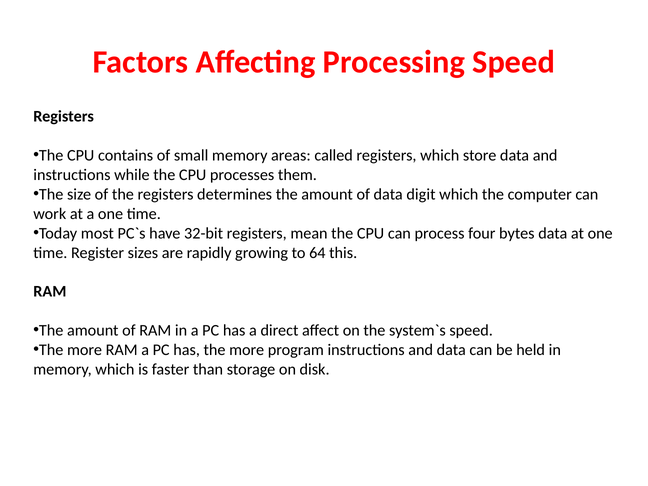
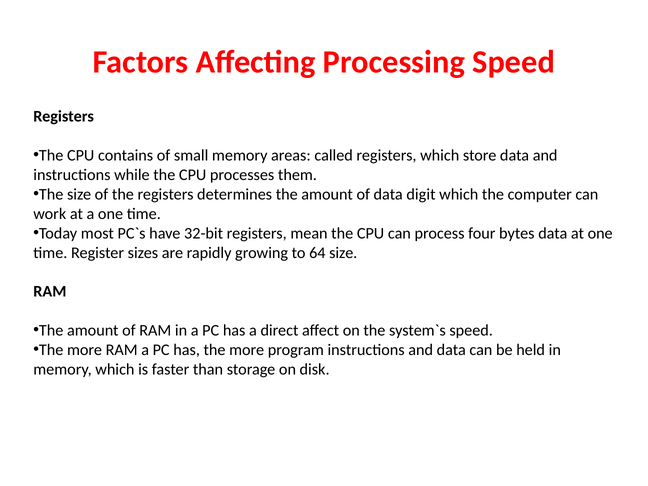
64 this: this -> size
